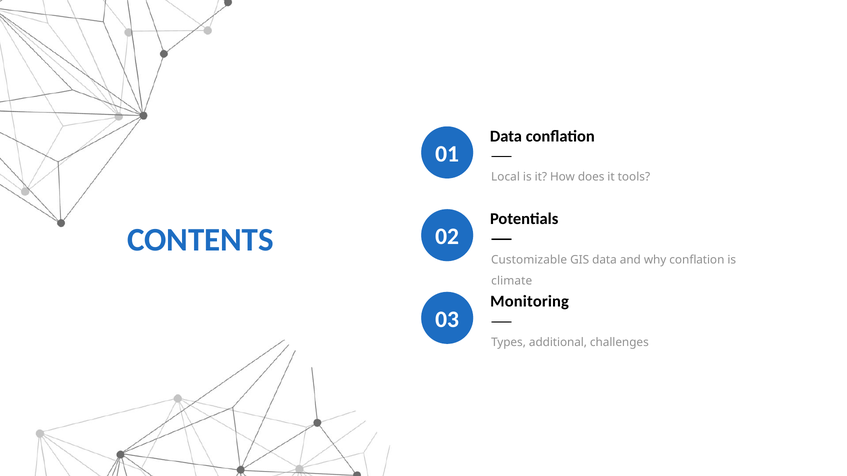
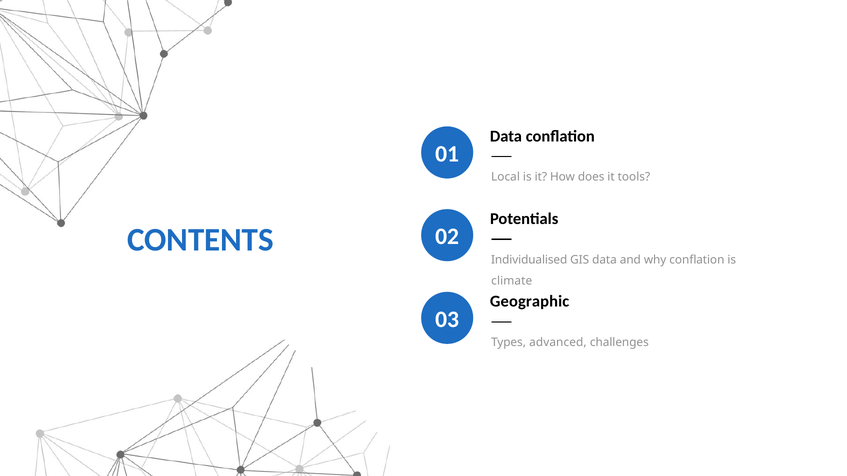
Customizable: Customizable -> Individualised
Monitoring: Monitoring -> Geographic
additional: additional -> advanced
